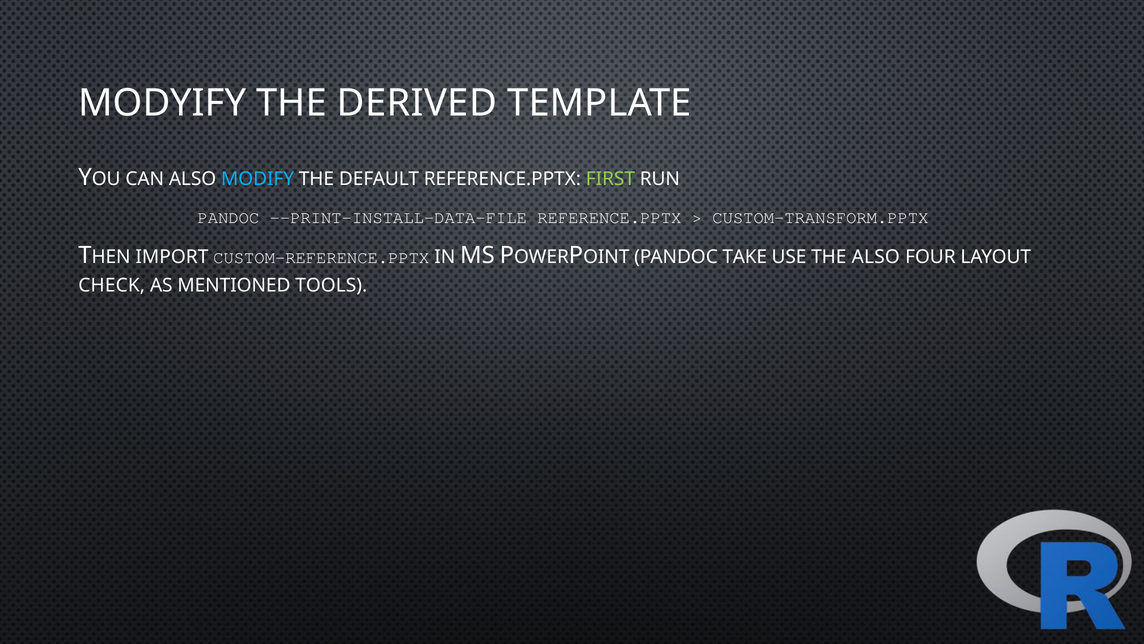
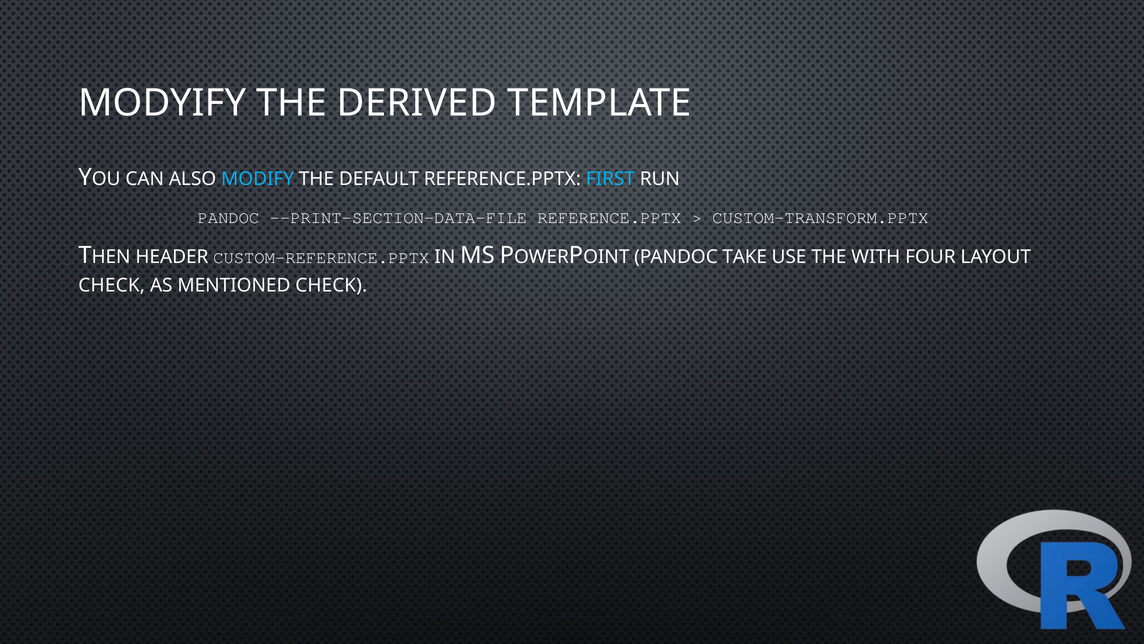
FIRST colour: light green -> light blue
--PRINT-INSTALL-DATA-FILE: --PRINT-INSTALL-DATA-FILE -> --PRINT-SECTION-DATA-FILE
IMPORT: IMPORT -> HEADER
THE ALSO: ALSO -> WITH
MENTIONED TOOLS: TOOLS -> CHECK
